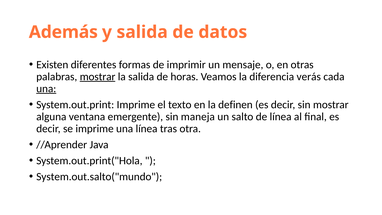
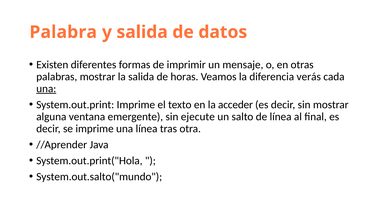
Además: Además -> Palabra
mostrar at (98, 77) underline: present -> none
definen: definen -> acceder
maneja: maneja -> ejecute
